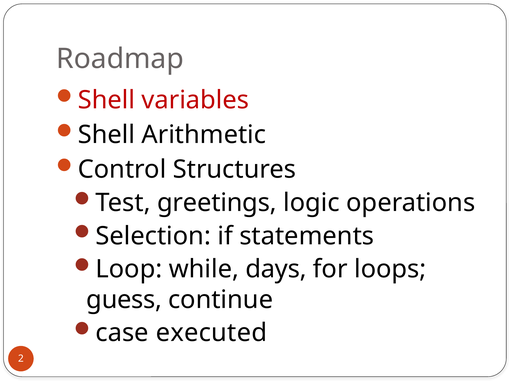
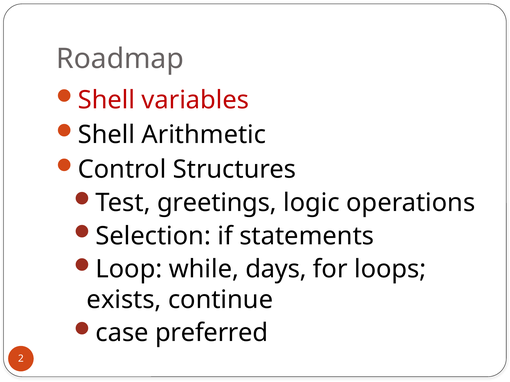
guess: guess -> exists
executed: executed -> preferred
